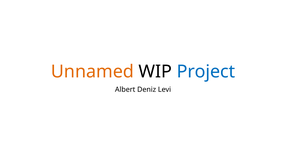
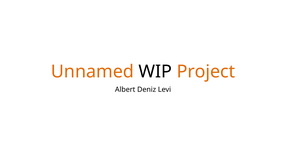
Project colour: blue -> orange
